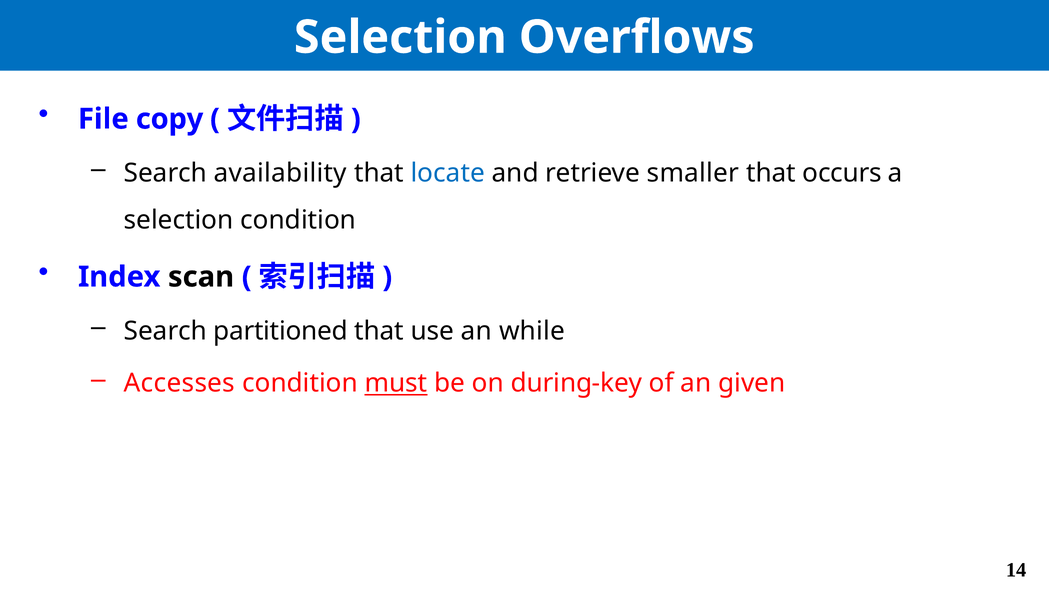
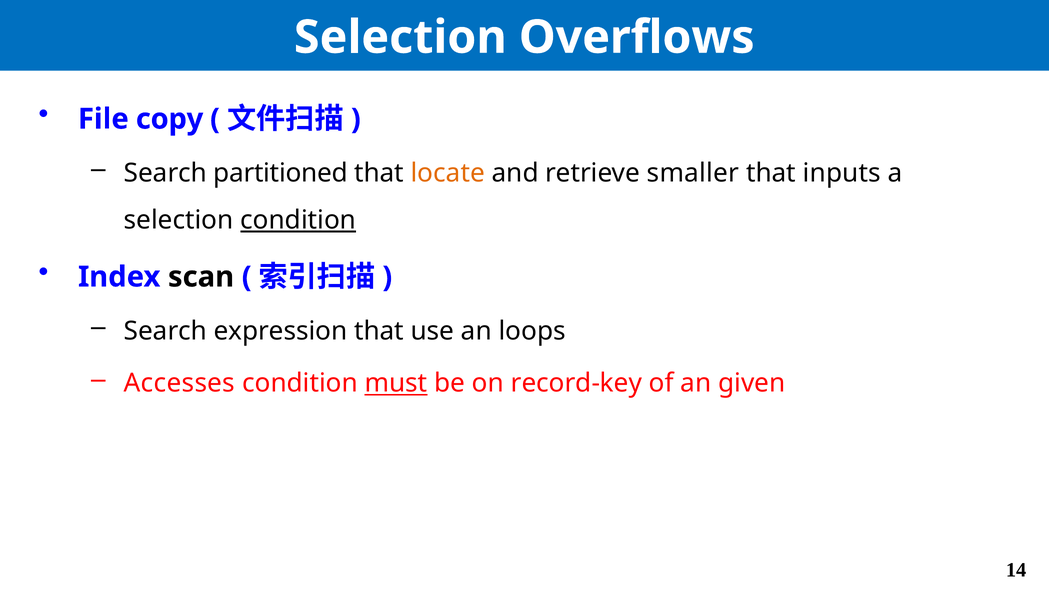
availability: availability -> partitioned
locate colour: blue -> orange
occurs: occurs -> inputs
condition at (298, 220) underline: none -> present
partitioned: partitioned -> expression
while: while -> loops
during-key: during-key -> record-key
